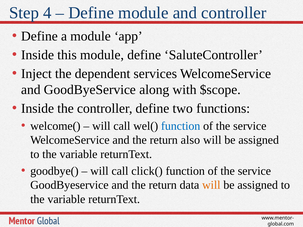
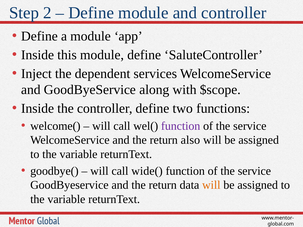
4: 4 -> 2
function at (181, 126) colour: blue -> purple
click(: click( -> wide(
